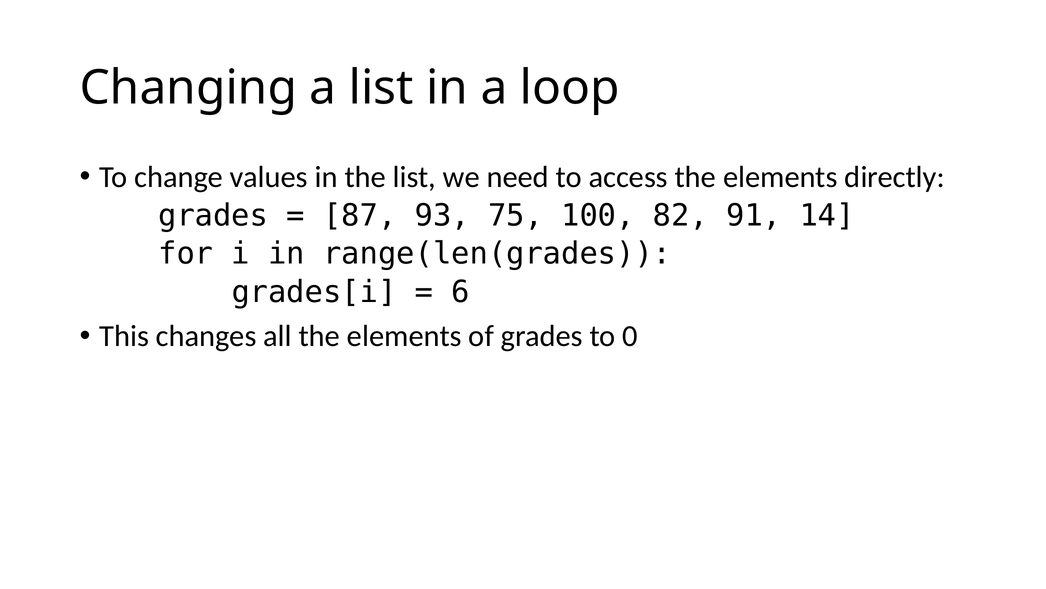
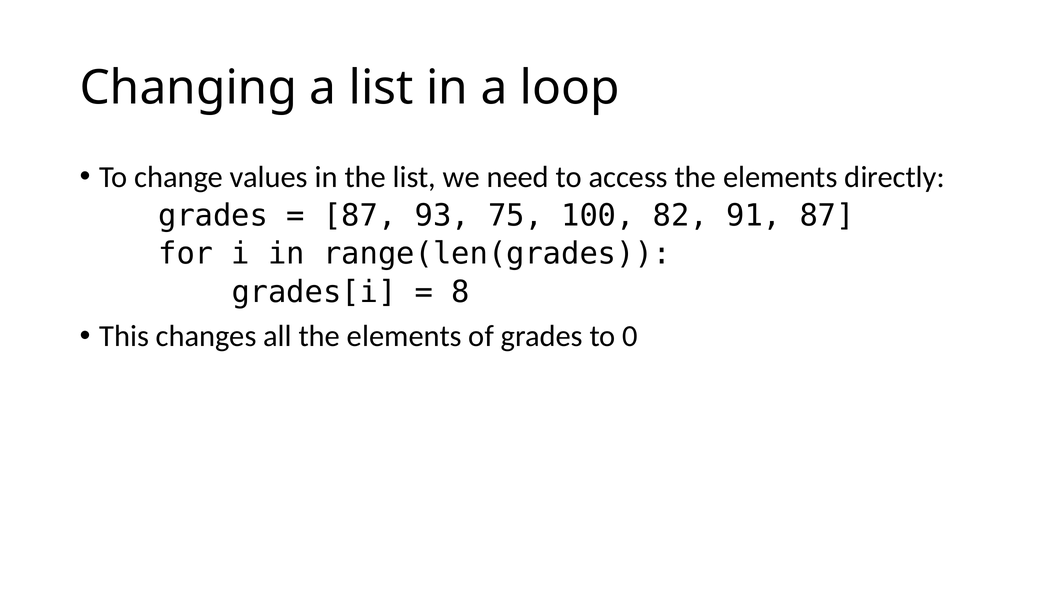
91 14: 14 -> 87
6: 6 -> 8
